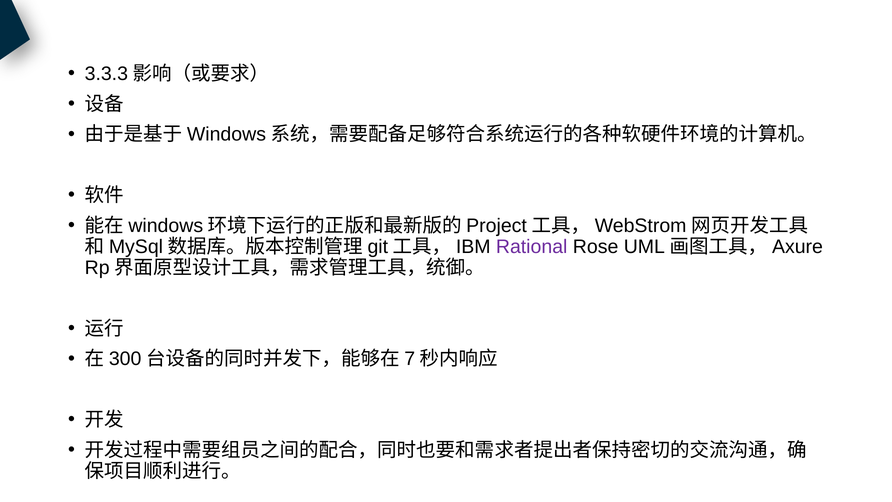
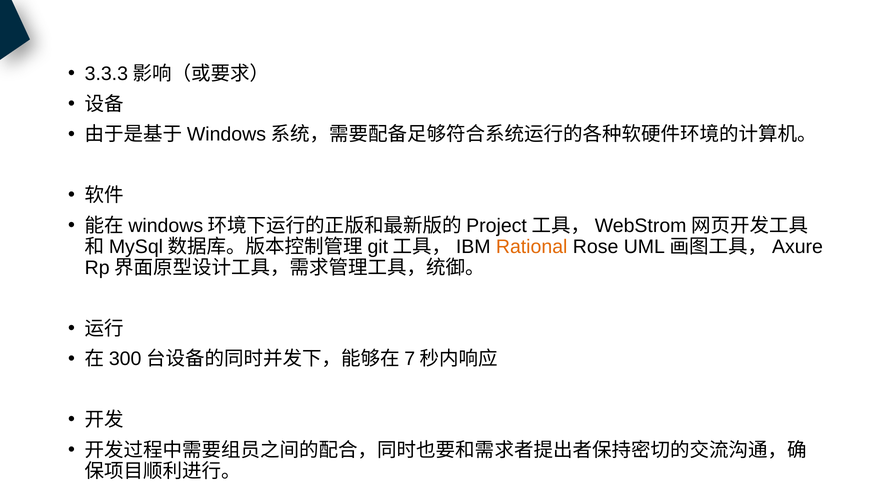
Rational colour: purple -> orange
